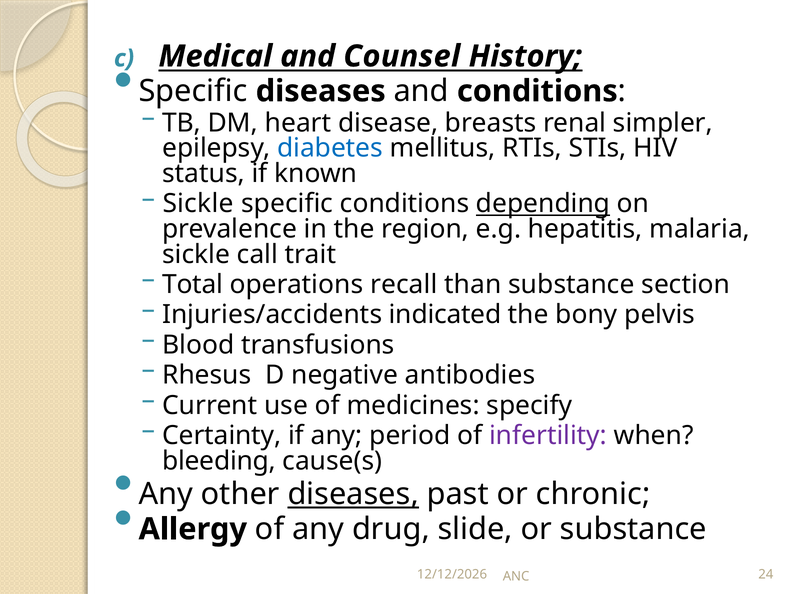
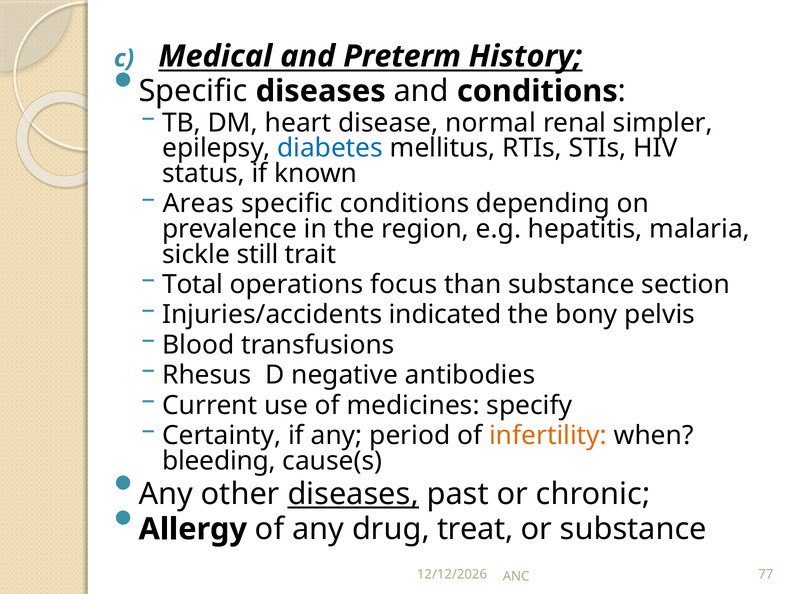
Counsel: Counsel -> Preterm
breasts: breasts -> normal
Sickle at (198, 204): Sickle -> Areas
depending underline: present -> none
call: call -> still
recall: recall -> focus
infertility colour: purple -> orange
slide: slide -> treat
24: 24 -> 77
